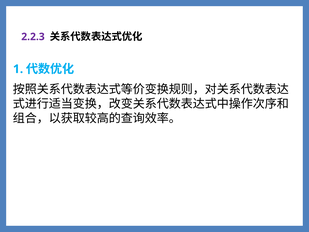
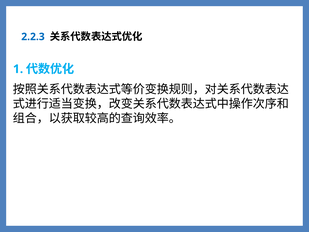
2.2.3 colour: purple -> blue
